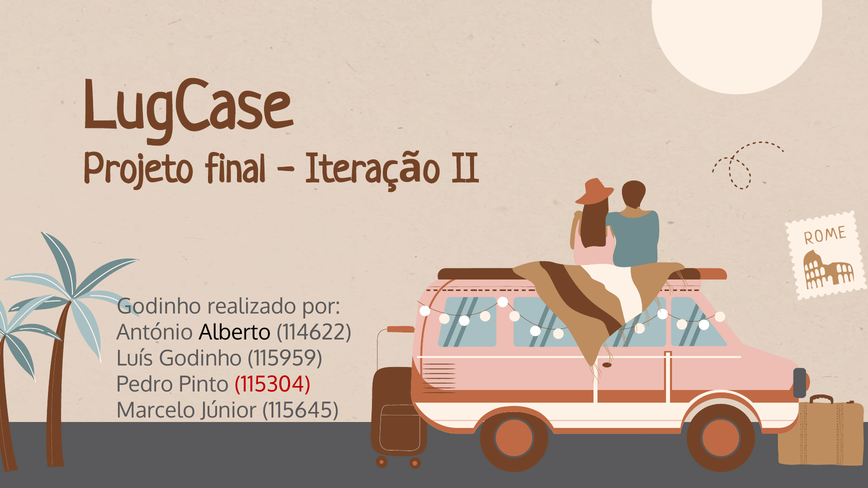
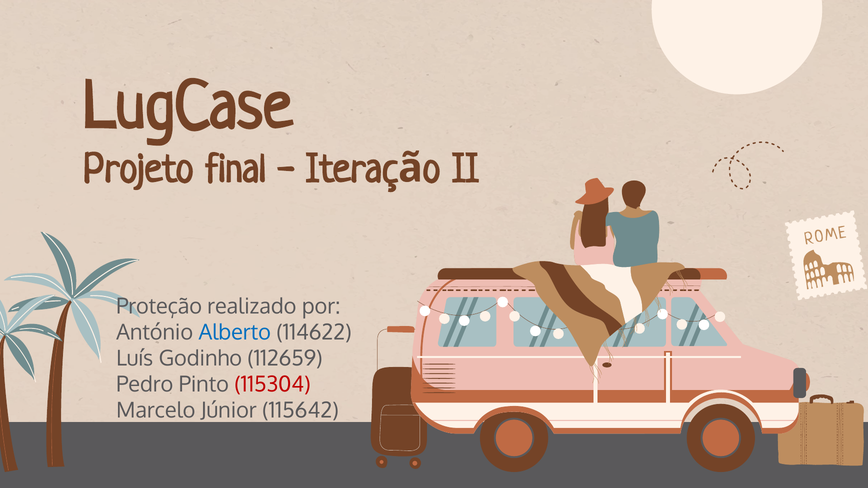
Godinho at (159, 307): Godinho -> Proteção
Alberto colour: black -> blue
115959: 115959 -> 112659
115645: 115645 -> 115642
